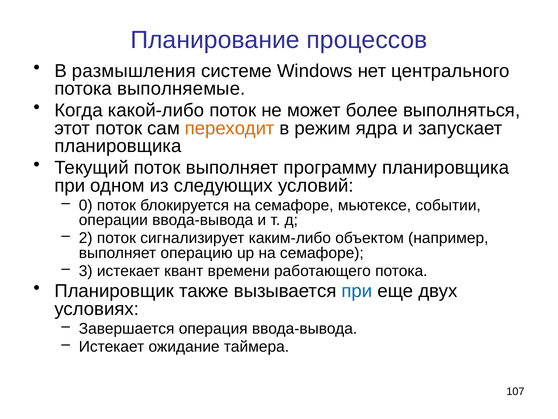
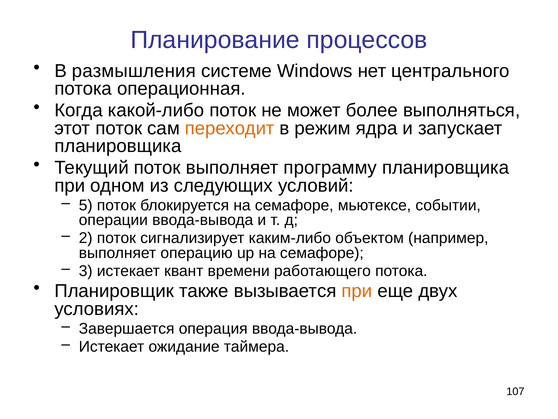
выполняемые: выполняемые -> операционная
0: 0 -> 5
при at (357, 291) colour: blue -> orange
